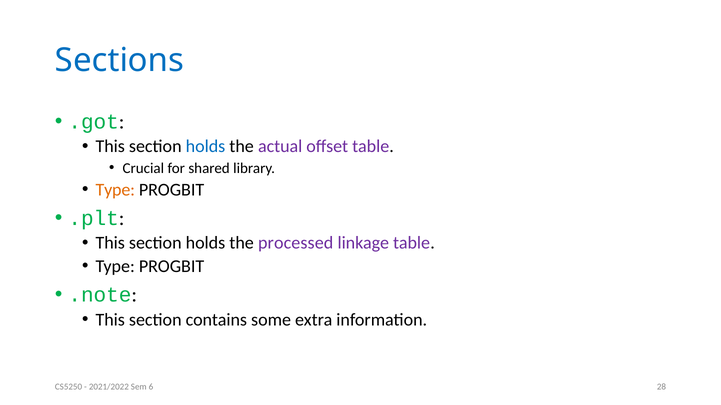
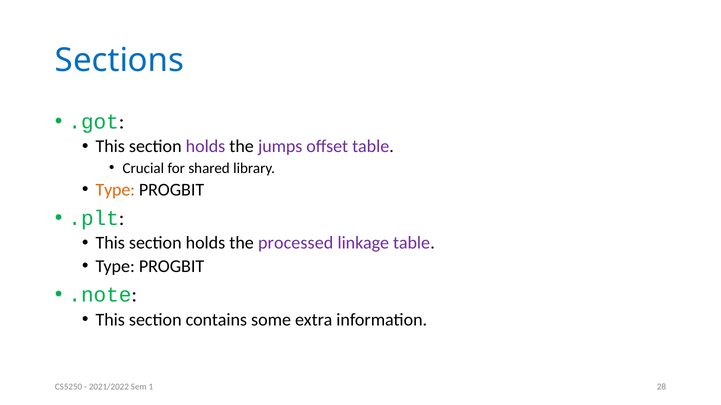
holds at (205, 147) colour: blue -> purple
actual: actual -> jumps
6: 6 -> 1
